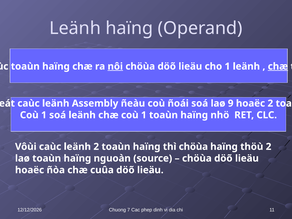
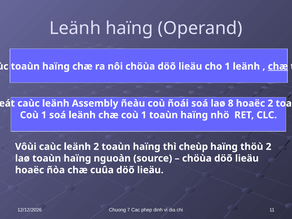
nôi underline: present -> none
9: 9 -> 8
thì chöùa: chöùa -> cheùp
